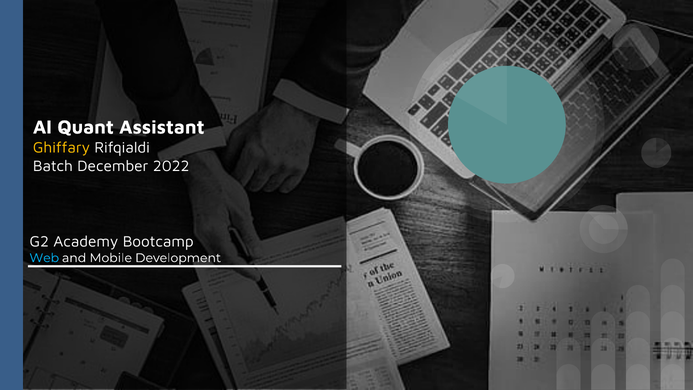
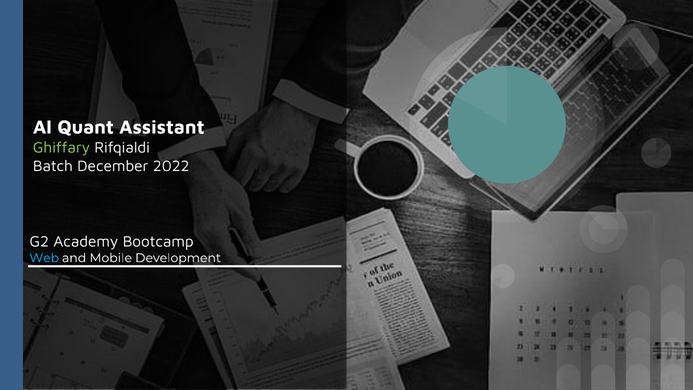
Ghiffary colour: yellow -> light green
